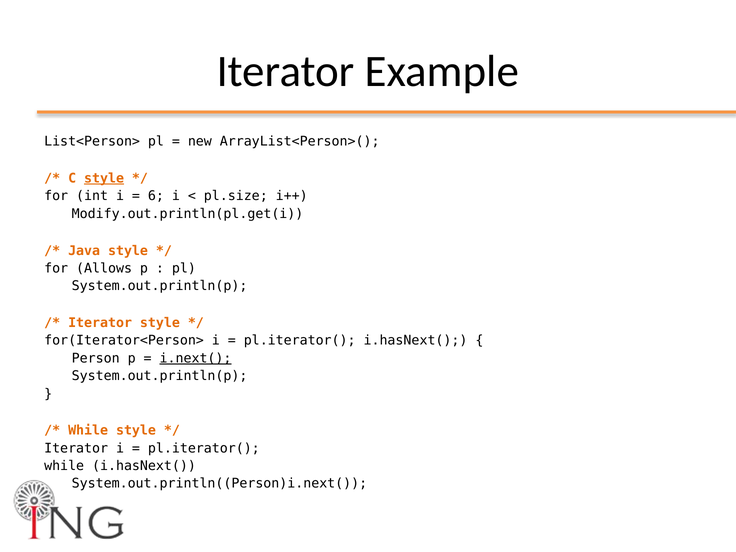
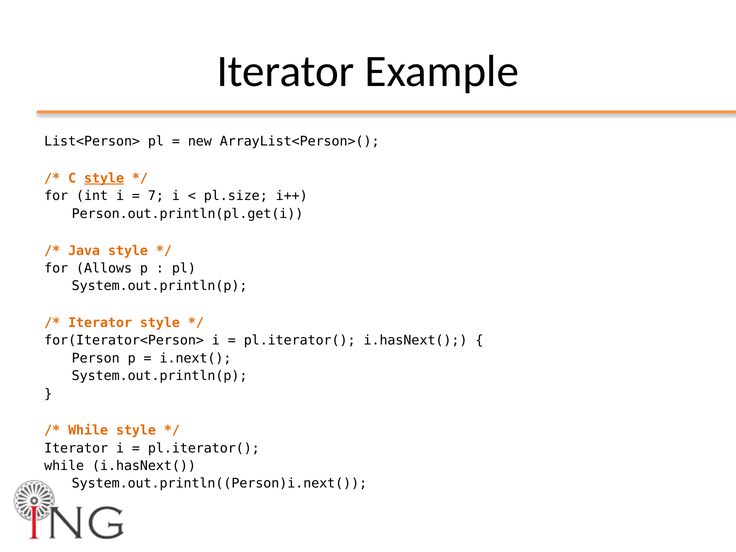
6: 6 -> 7
Modify.out.println(pl.get(i: Modify.out.println(pl.get(i -> Person.out.println(pl.get(i
i.next( underline: present -> none
